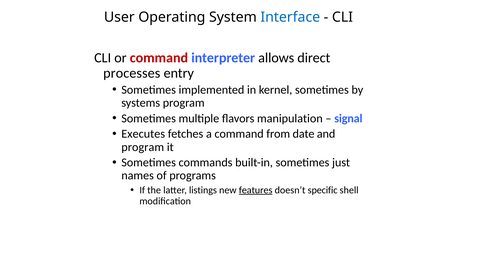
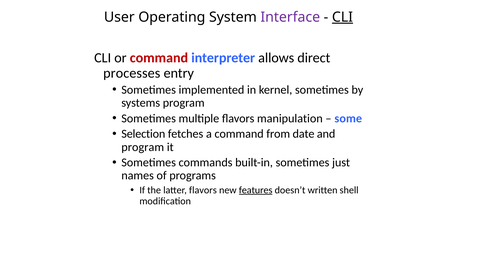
Interface colour: blue -> purple
CLI at (342, 17) underline: none -> present
signal: signal -> some
Executes: Executes -> Selection
latter listings: listings -> flavors
specific: specific -> written
